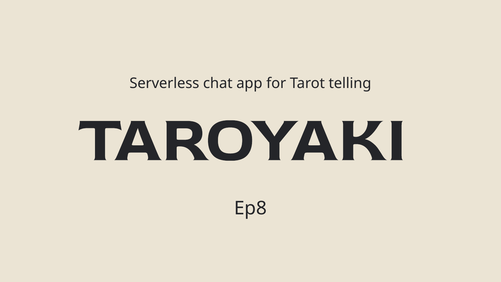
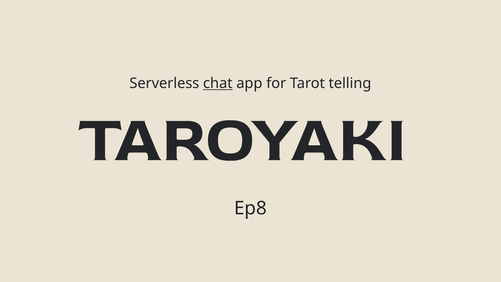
chat underline: none -> present
